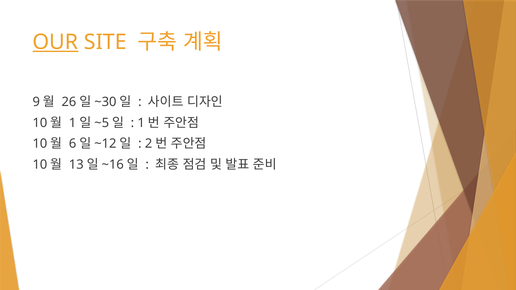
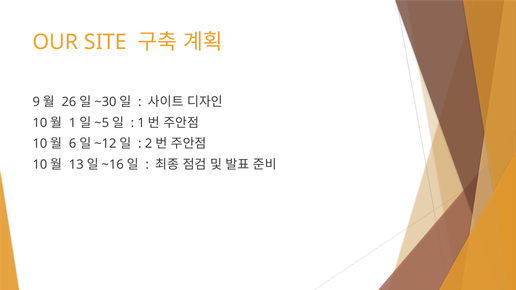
OUR underline: present -> none
